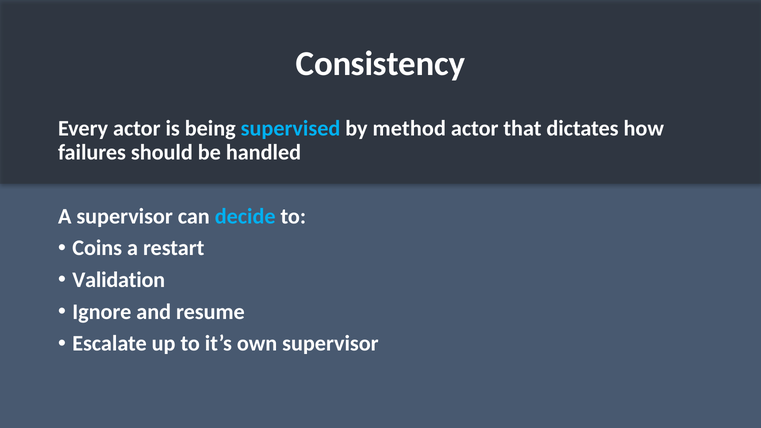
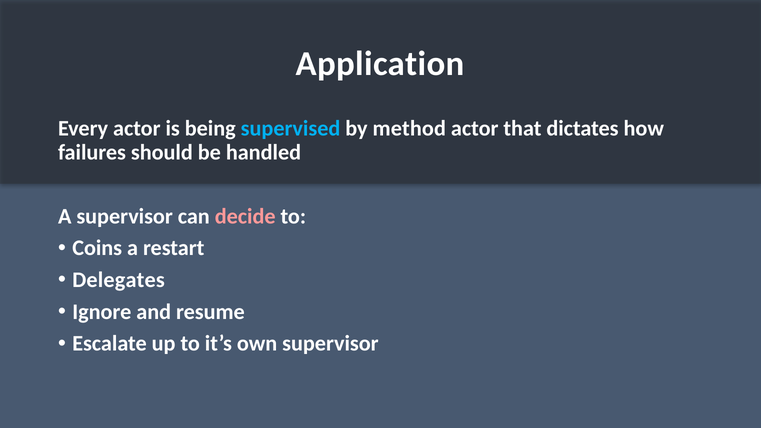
Consistency: Consistency -> Application
decide colour: light blue -> pink
Validation: Validation -> Delegates
